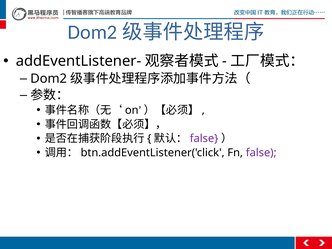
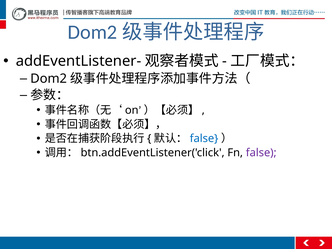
false at (204, 139) colour: purple -> blue
